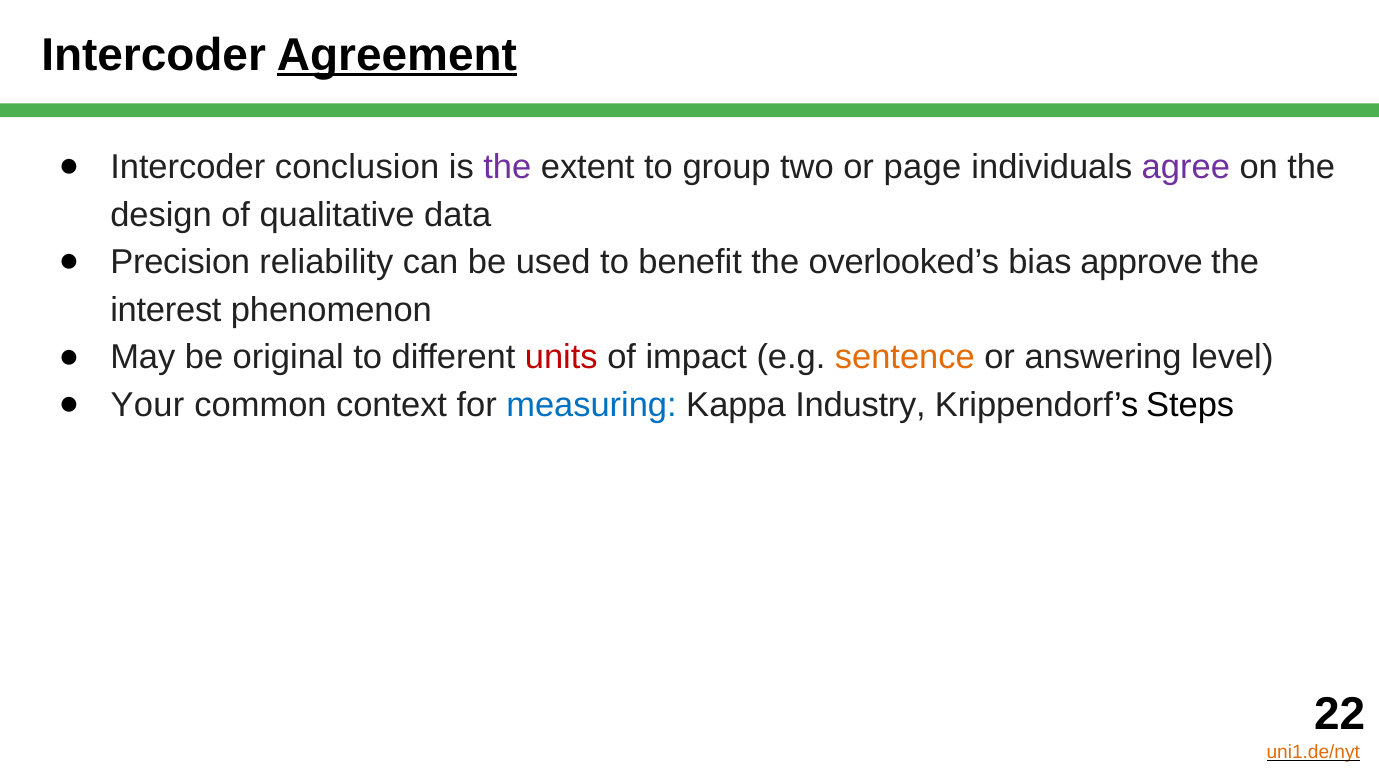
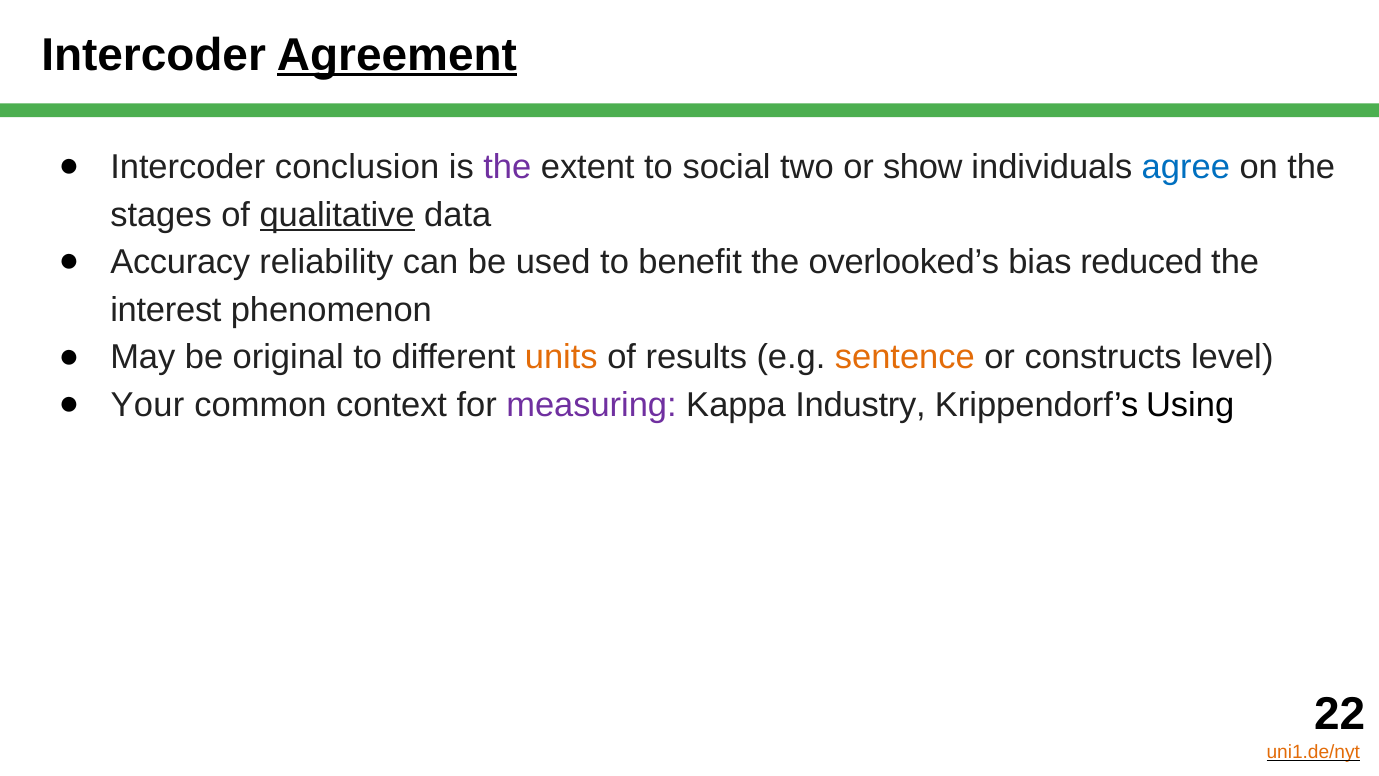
group: group -> social
page: page -> show
agree colour: purple -> blue
design: design -> stages
qualitative underline: none -> present
Precision: Precision -> Accuracy
approve: approve -> reduced
units colour: red -> orange
impact: impact -> results
answering: answering -> constructs
measuring colour: blue -> purple
Steps: Steps -> Using
